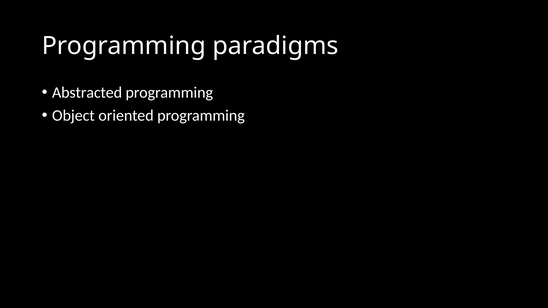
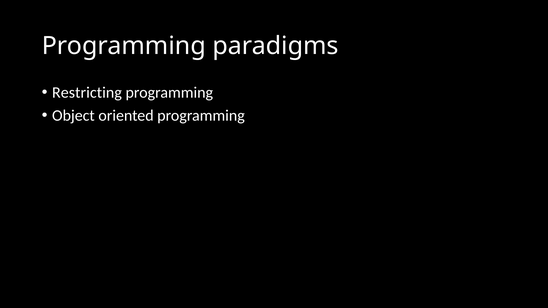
Abstracted: Abstracted -> Restricting
